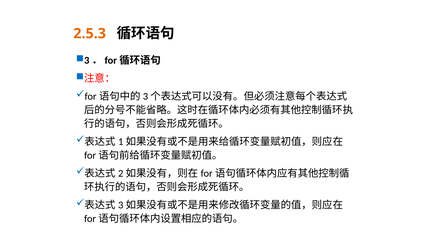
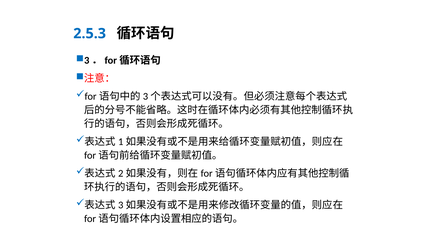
2.5.3 colour: orange -> blue
